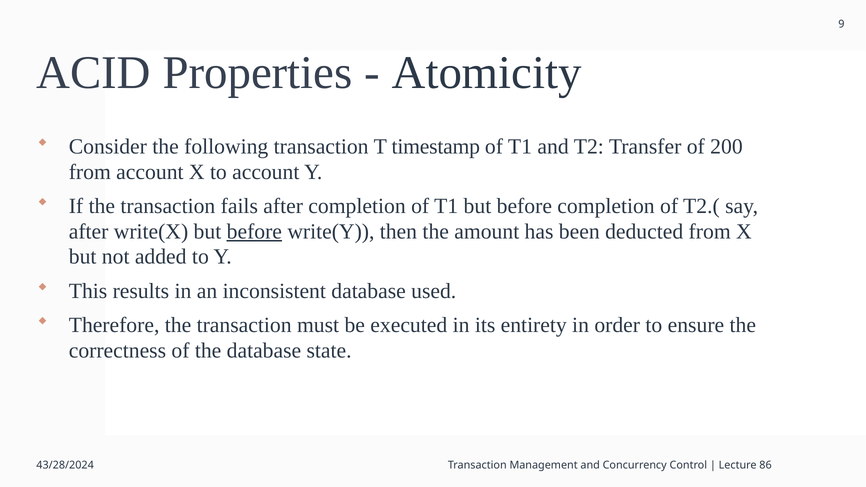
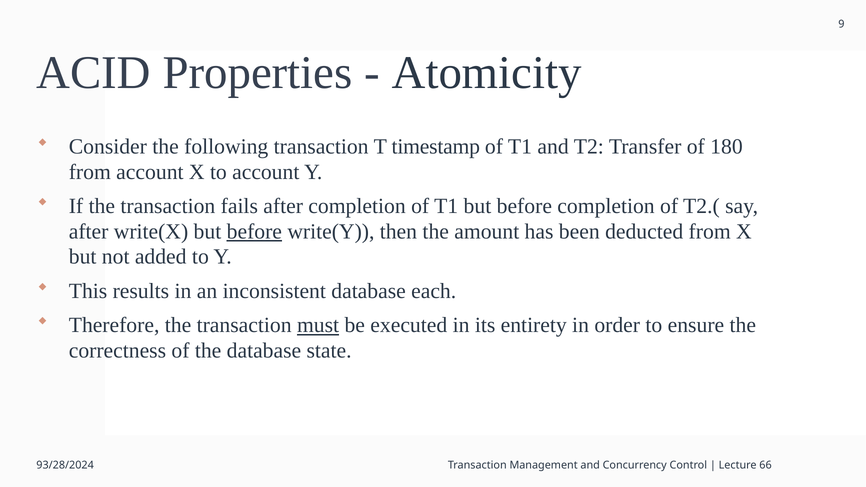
200: 200 -> 180
used: used -> each
must underline: none -> present
43/28/2024: 43/28/2024 -> 93/28/2024
86: 86 -> 66
